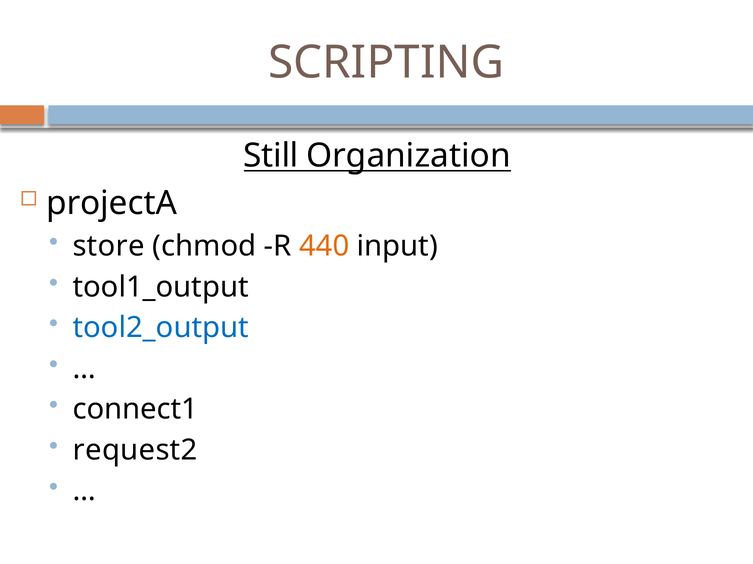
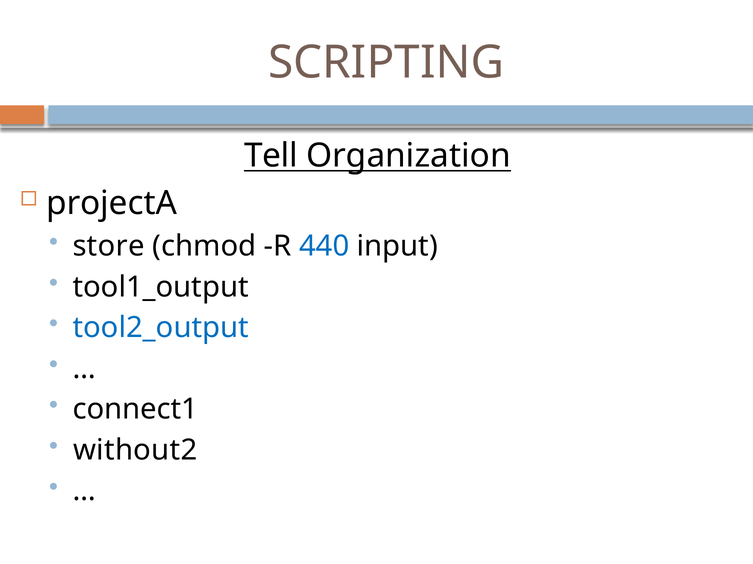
Still: Still -> Tell
440 colour: orange -> blue
request2: request2 -> without2
